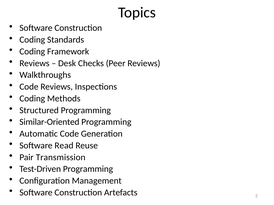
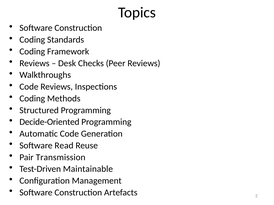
Similar-Oriented: Similar-Oriented -> Decide-Oriented
Test-Driven Programming: Programming -> Maintainable
